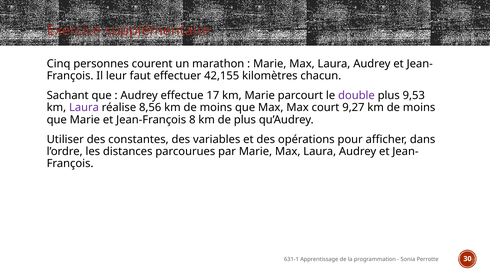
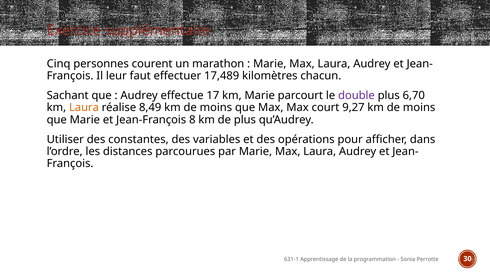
42,155: 42,155 -> 17,489
9,53: 9,53 -> 6,70
Laura at (84, 108) colour: purple -> orange
8,56: 8,56 -> 8,49
